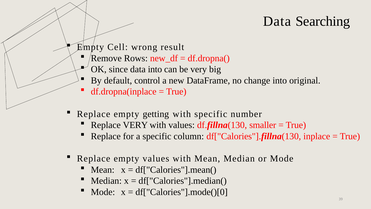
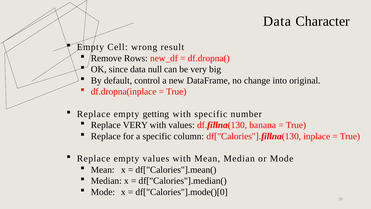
Searching: Searching -> Character
data into: into -> null
smaller: smaller -> banana
